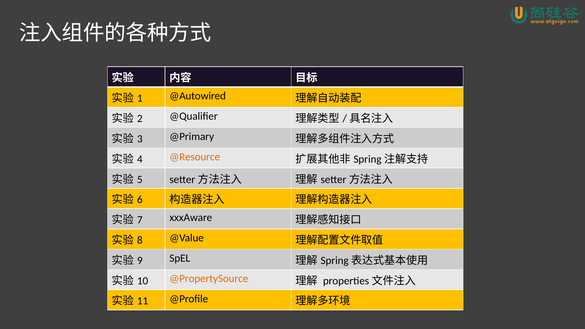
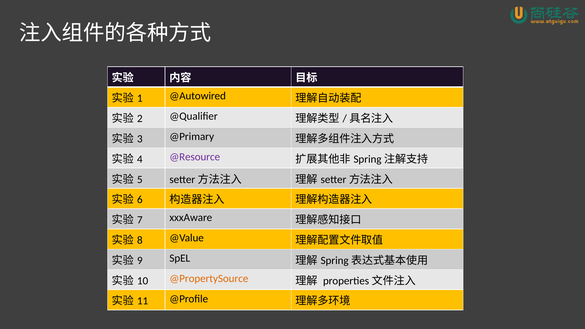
@Resource colour: orange -> purple
